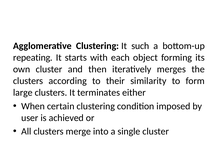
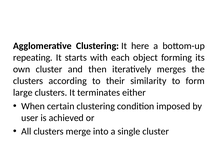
such: such -> here
